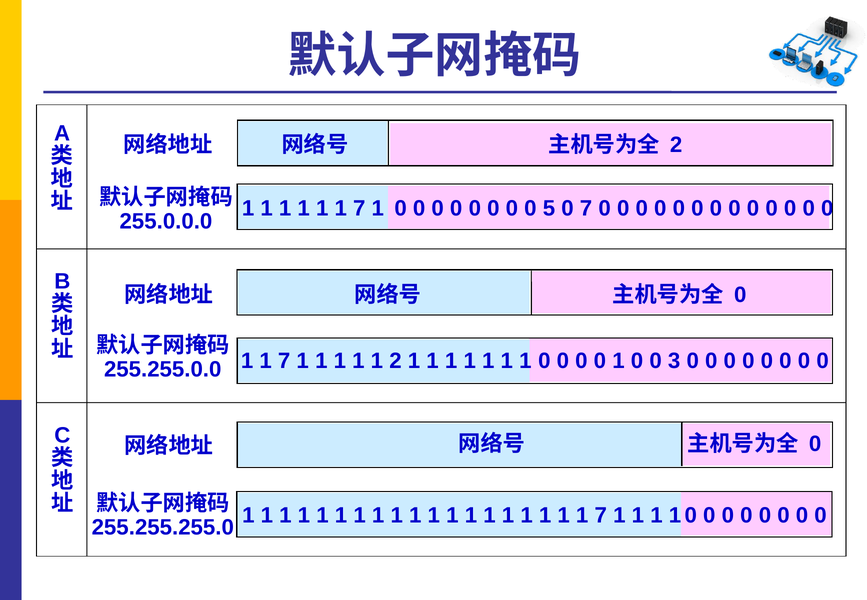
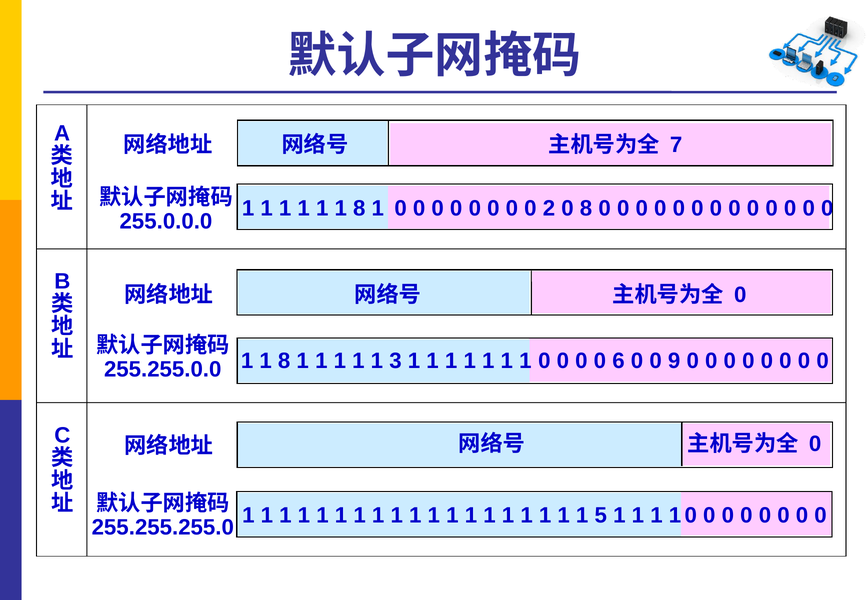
2 at (676, 145): 2 -> 7
7 at (359, 209): 7 -> 8
5: 5 -> 2
0 7: 7 -> 8
7 at (284, 361): 7 -> 8
1 2: 2 -> 3
1 at (619, 361): 1 -> 6
3: 3 -> 9
7 at (601, 516): 7 -> 5
